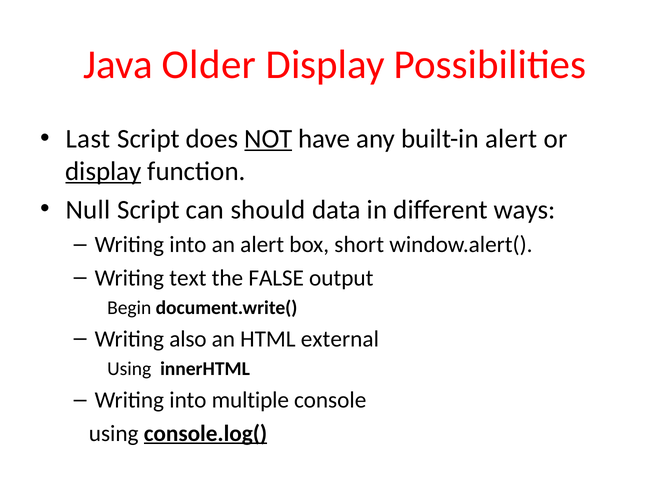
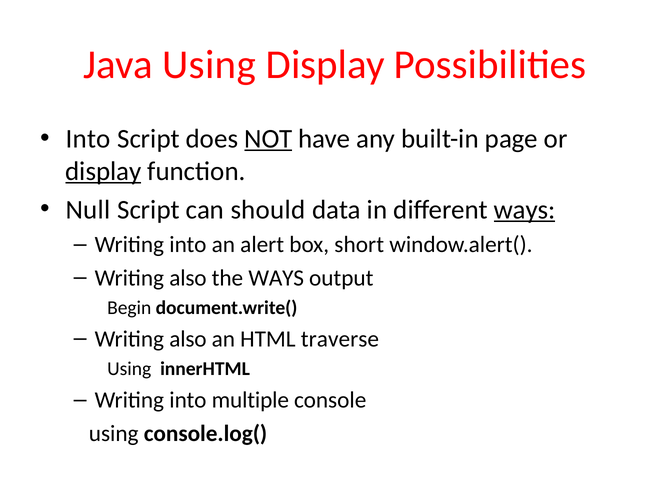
Java Older: Older -> Using
Last at (88, 139): Last -> Into
built-in alert: alert -> page
ways at (525, 209) underline: none -> present
text at (188, 278): text -> also
the FALSE: FALSE -> WAYS
external: external -> traverse
console.log( underline: present -> none
